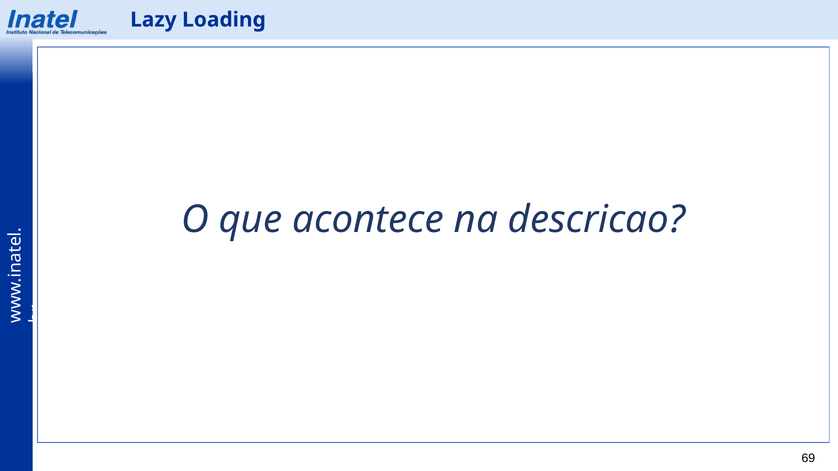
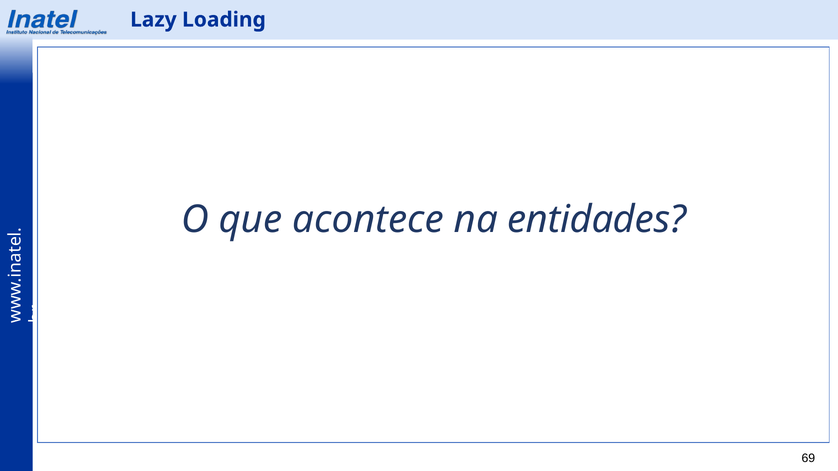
descricao: descricao -> entidades
